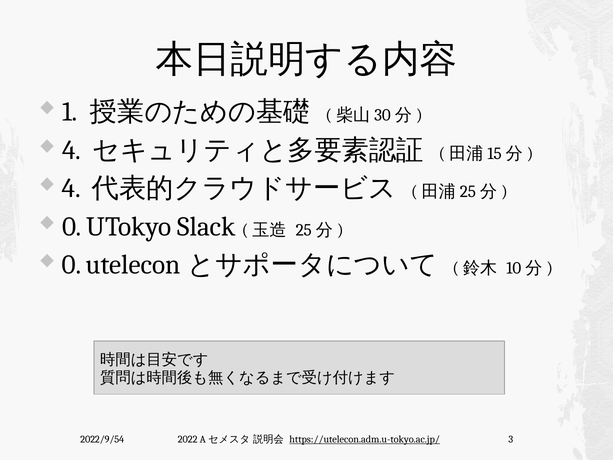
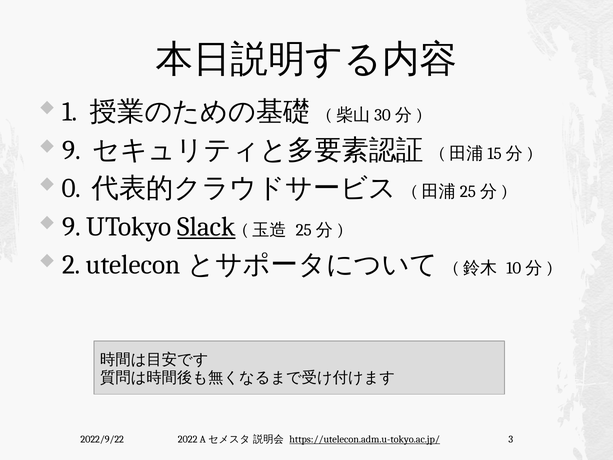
4 at (71, 150): 4 -> 9
4 at (71, 188): 4 -> 0
0 at (72, 226): 0 -> 9
Slack underline: none -> present
0 at (71, 265): 0 -> 2
2022/9/54: 2022/9/54 -> 2022/9/22
